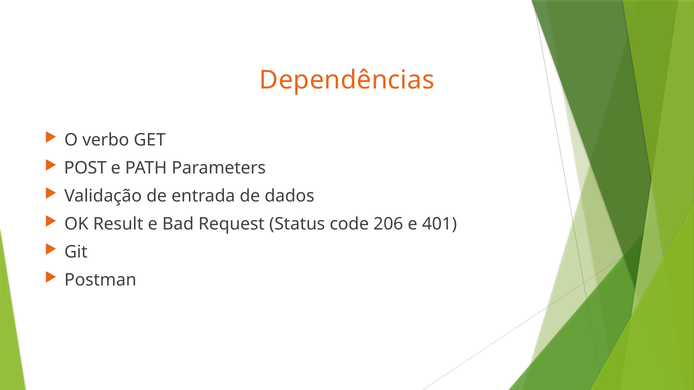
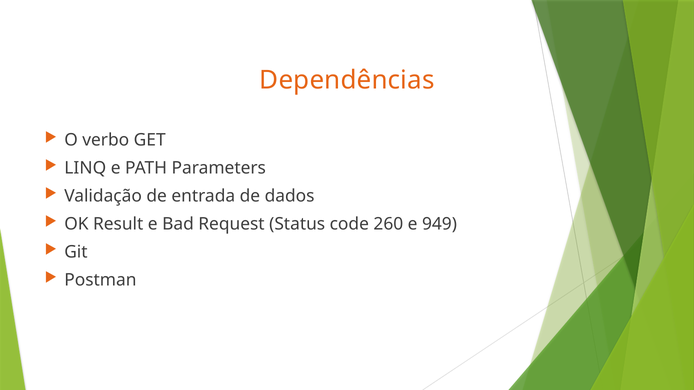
POST: POST -> LINQ
206: 206 -> 260
401: 401 -> 949
